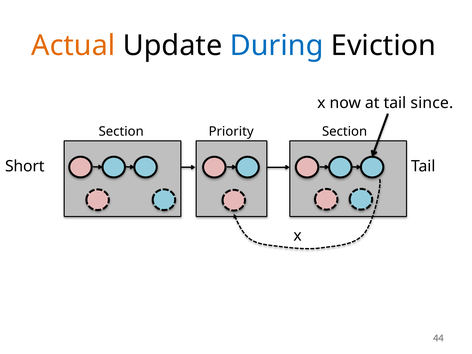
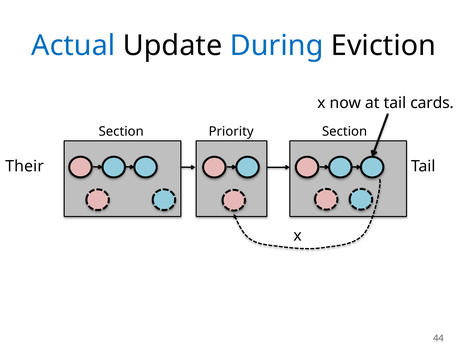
Actual colour: orange -> blue
since: since -> cards
Short: Short -> Their
